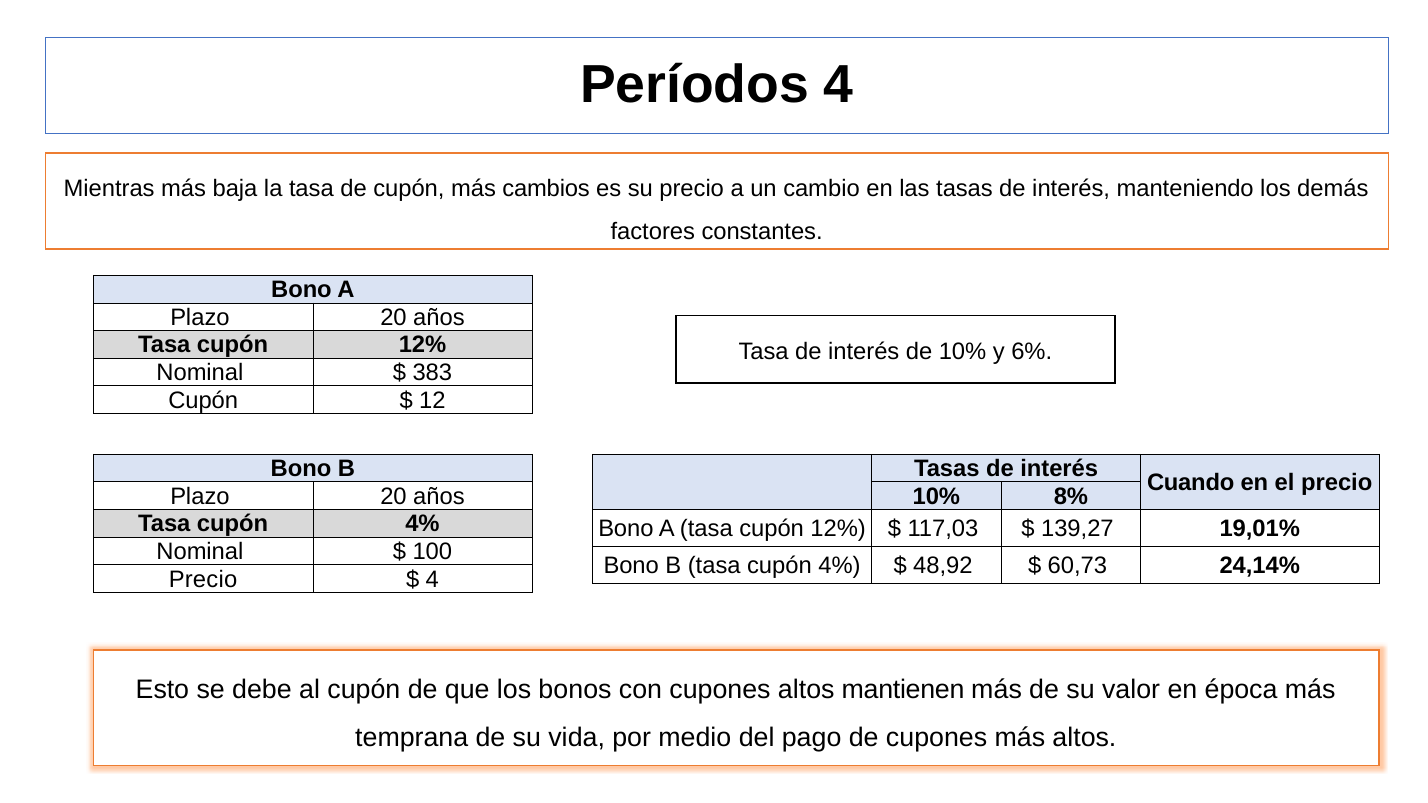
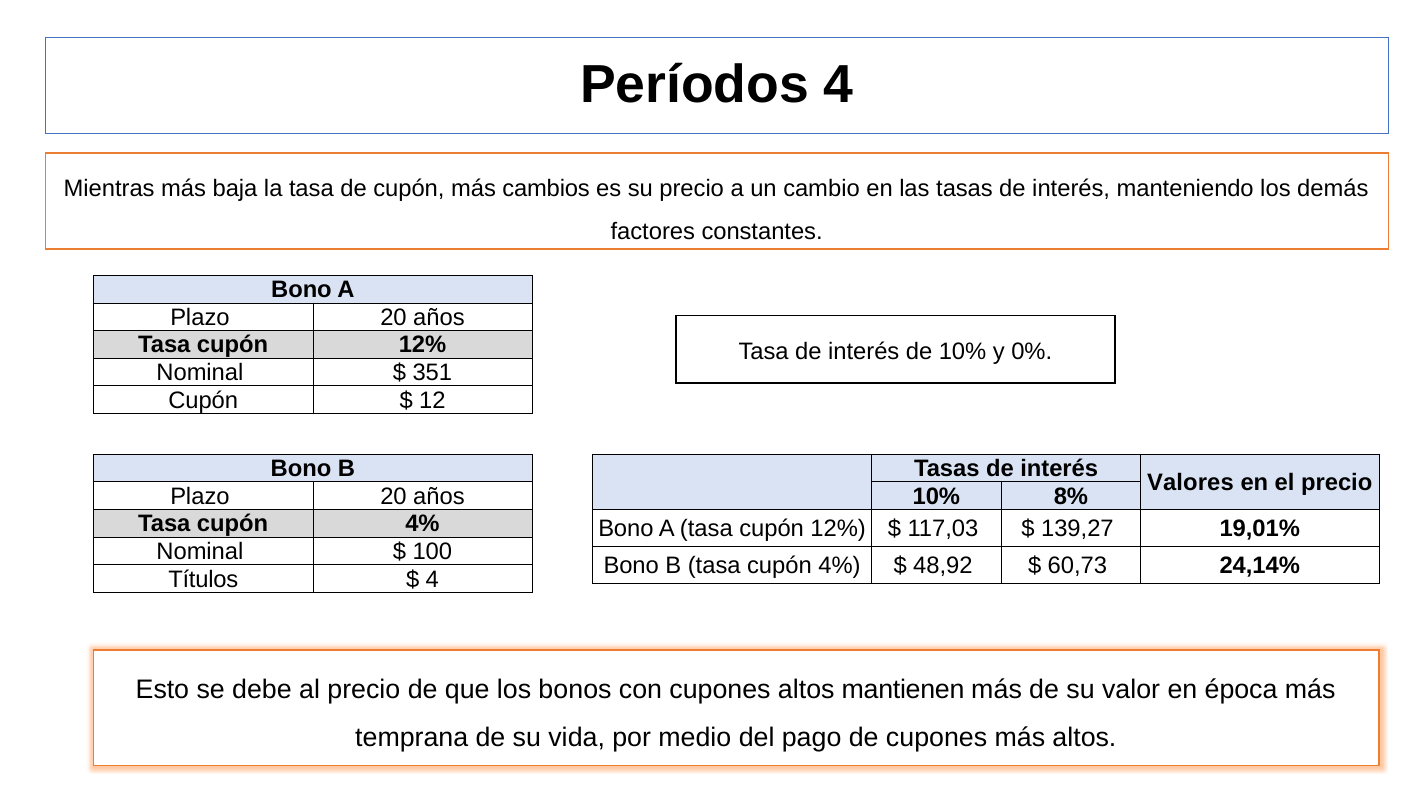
6%: 6% -> 0%
383: 383 -> 351
Cuando: Cuando -> Valores
Precio at (203, 579): Precio -> Títulos
al cupón: cupón -> precio
